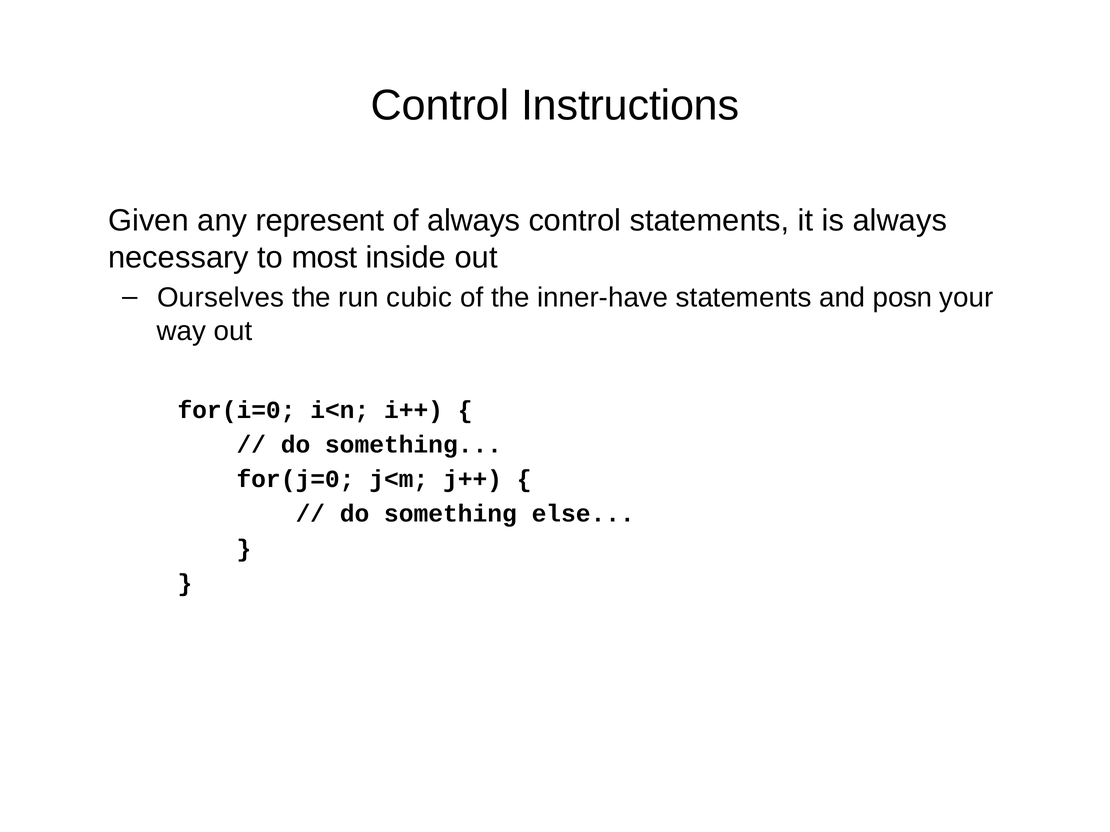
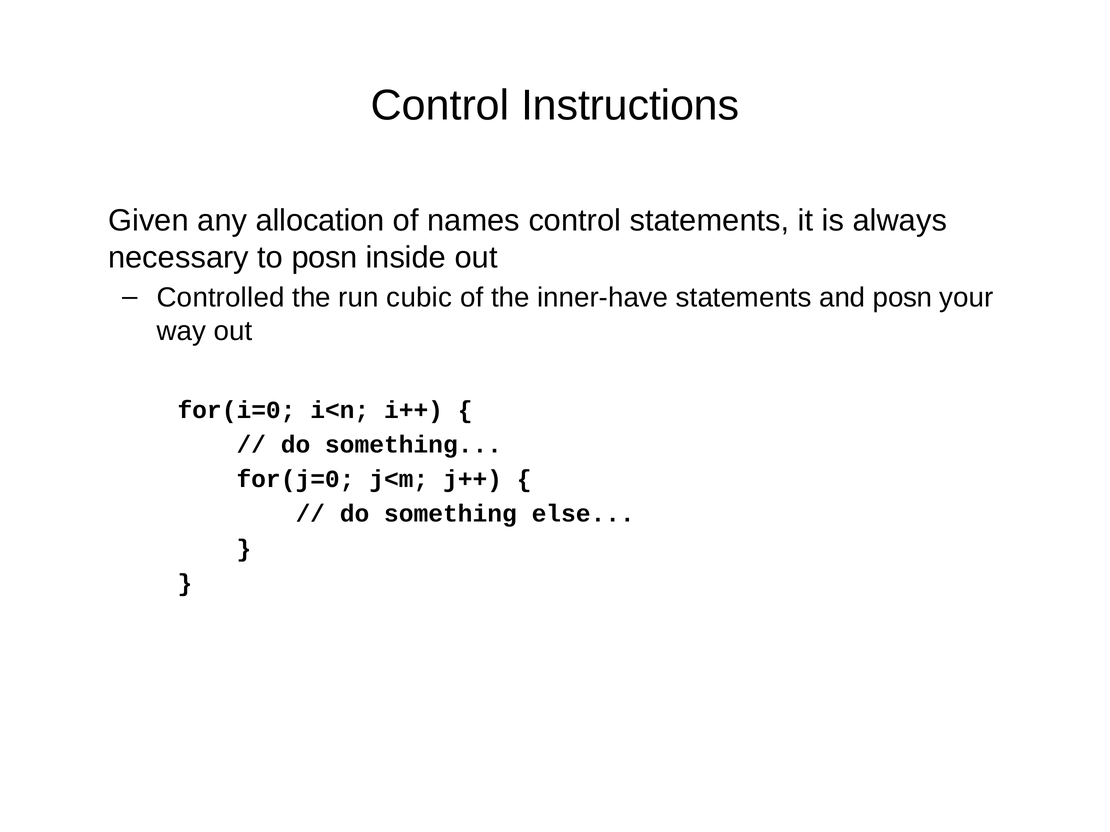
represent: represent -> allocation
of always: always -> names
to most: most -> posn
Ourselves: Ourselves -> Controlled
